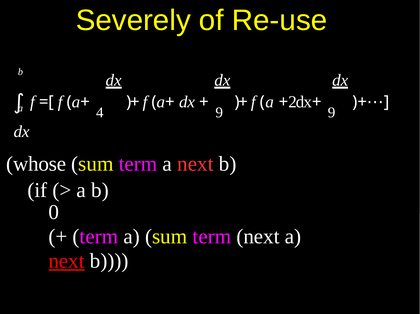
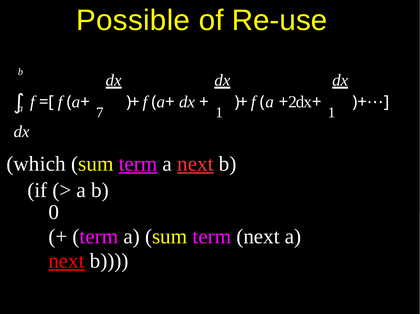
Severely: Severely -> Possible
4: 4 -> 7
9 at (219, 113): 9 -> 1
9 at (332, 113): 9 -> 1
whose: whose -> which
term at (138, 164) underline: none -> present
next at (195, 164) underline: none -> present
